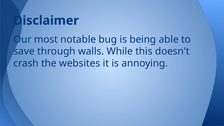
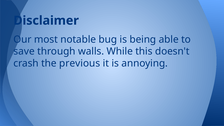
websites: websites -> previous
